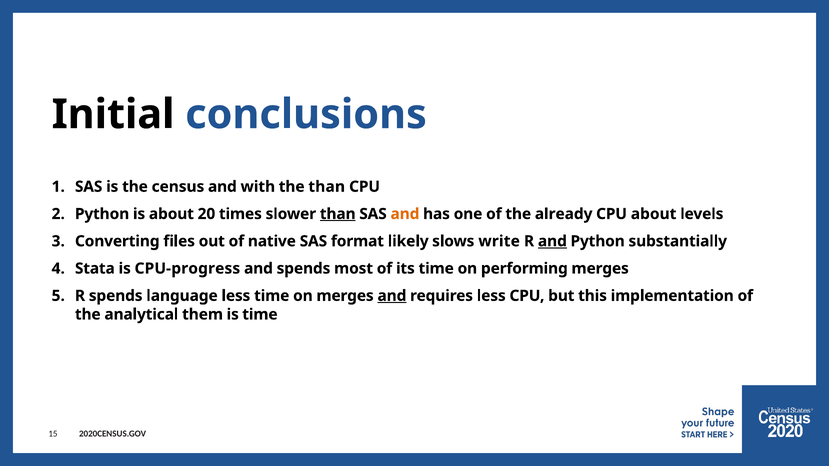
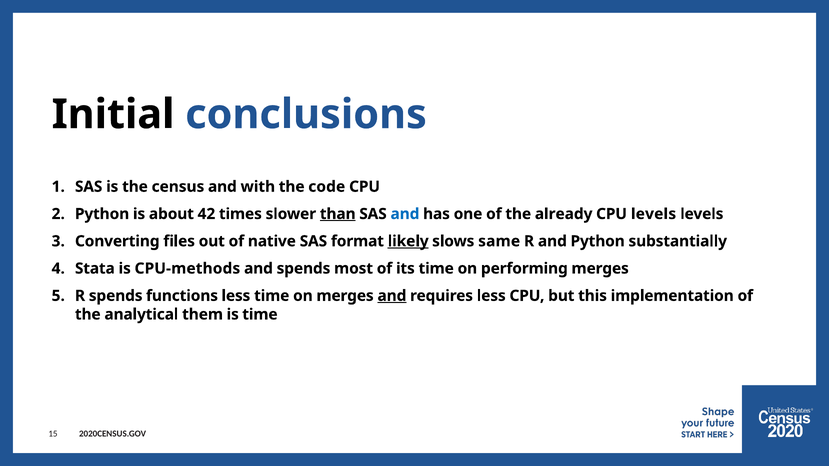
the than: than -> code
20: 20 -> 42
and at (405, 214) colour: orange -> blue
CPU about: about -> levels
likely underline: none -> present
write: write -> same
and at (552, 241) underline: present -> none
CPU-progress: CPU-progress -> CPU-methods
language: language -> functions
